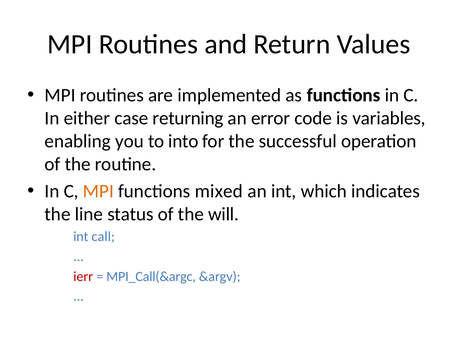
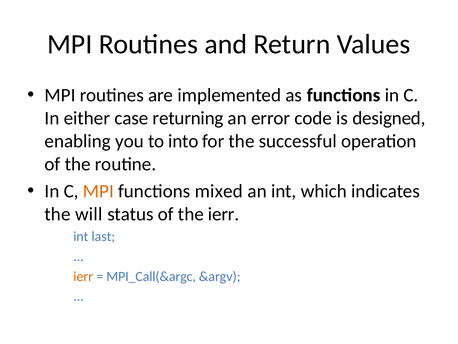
variables: variables -> designed
line: line -> will
the will: will -> ierr
call: call -> last
ierr at (83, 276) colour: red -> orange
